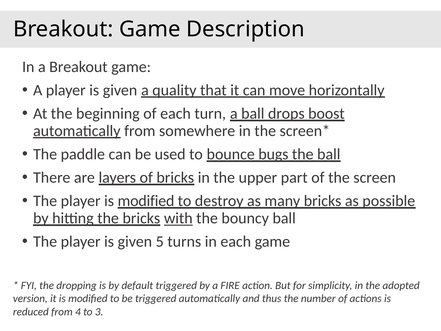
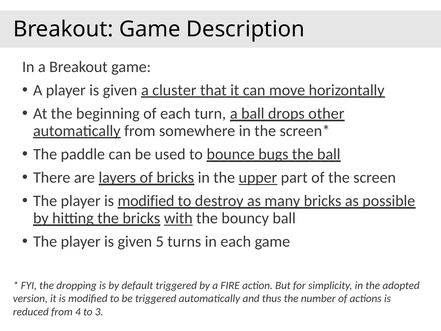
quality: quality -> cluster
boost: boost -> other
upper underline: none -> present
